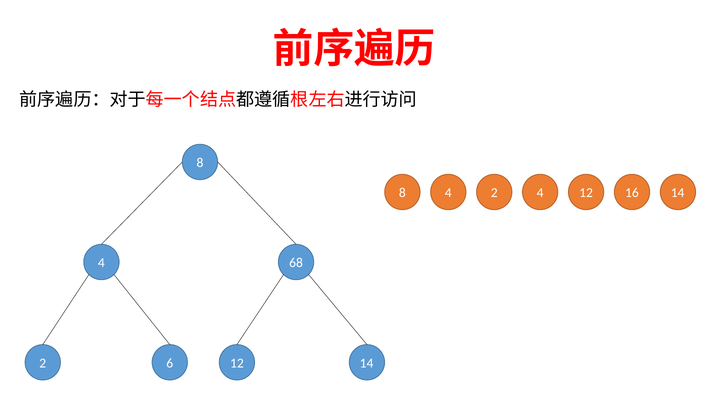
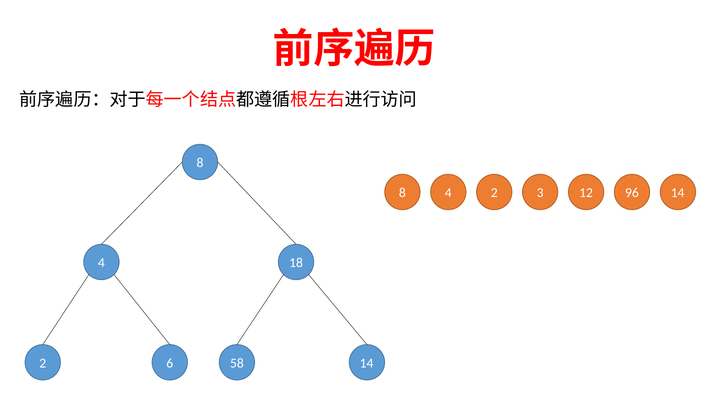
2 4: 4 -> 3
16: 16 -> 96
68: 68 -> 18
6 12: 12 -> 58
